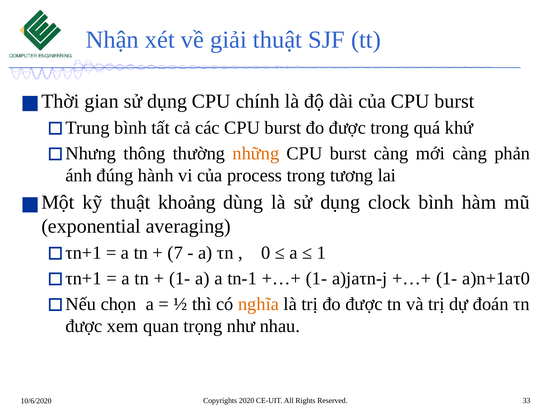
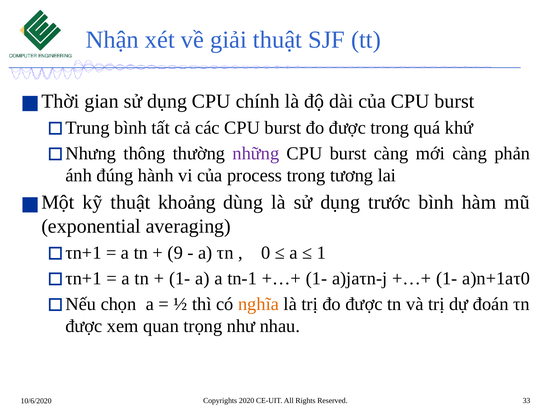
những colour: orange -> purple
clock: clock -> trước
7: 7 -> 9
